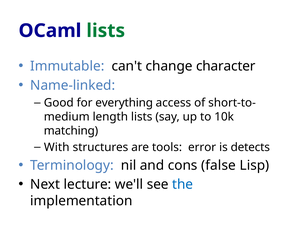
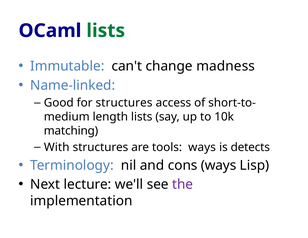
character: character -> madness
for everything: everything -> structures
tools error: error -> ways
cons false: false -> ways
the colour: blue -> purple
